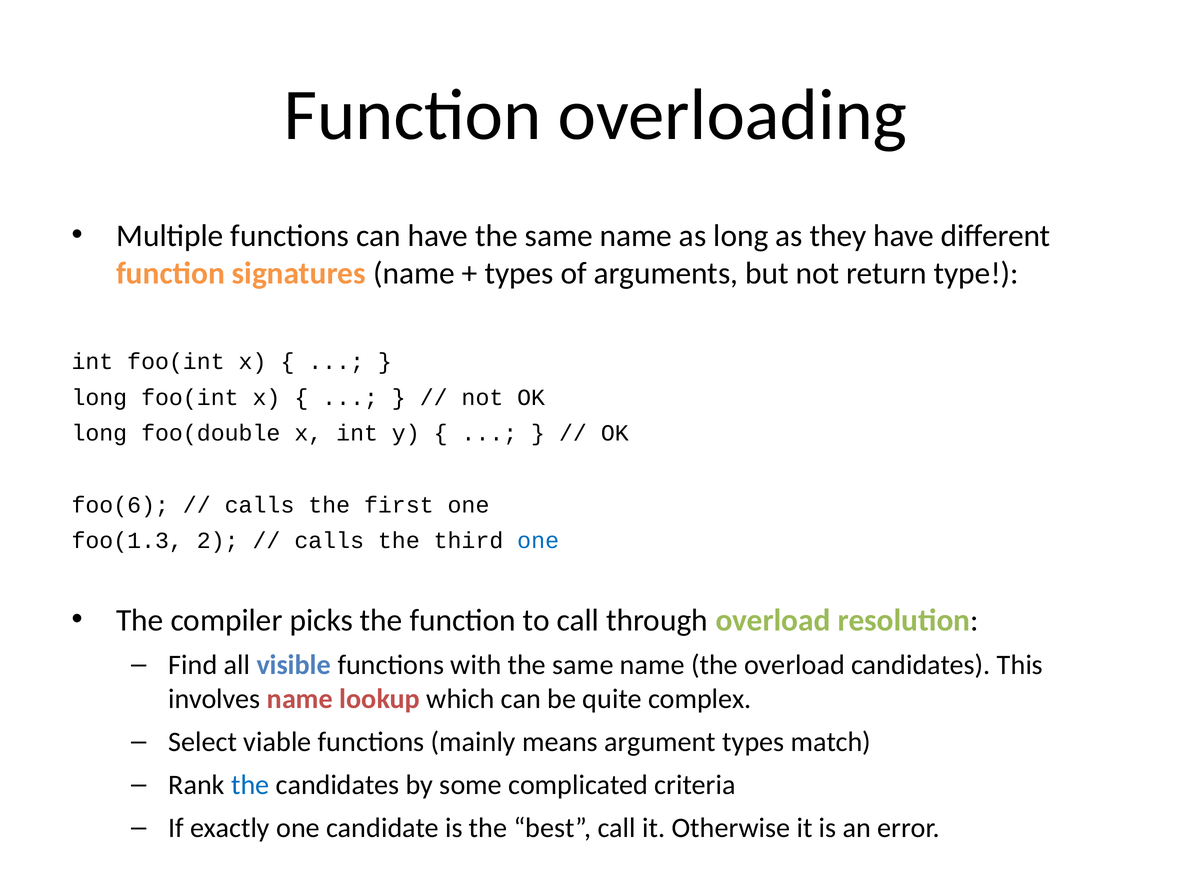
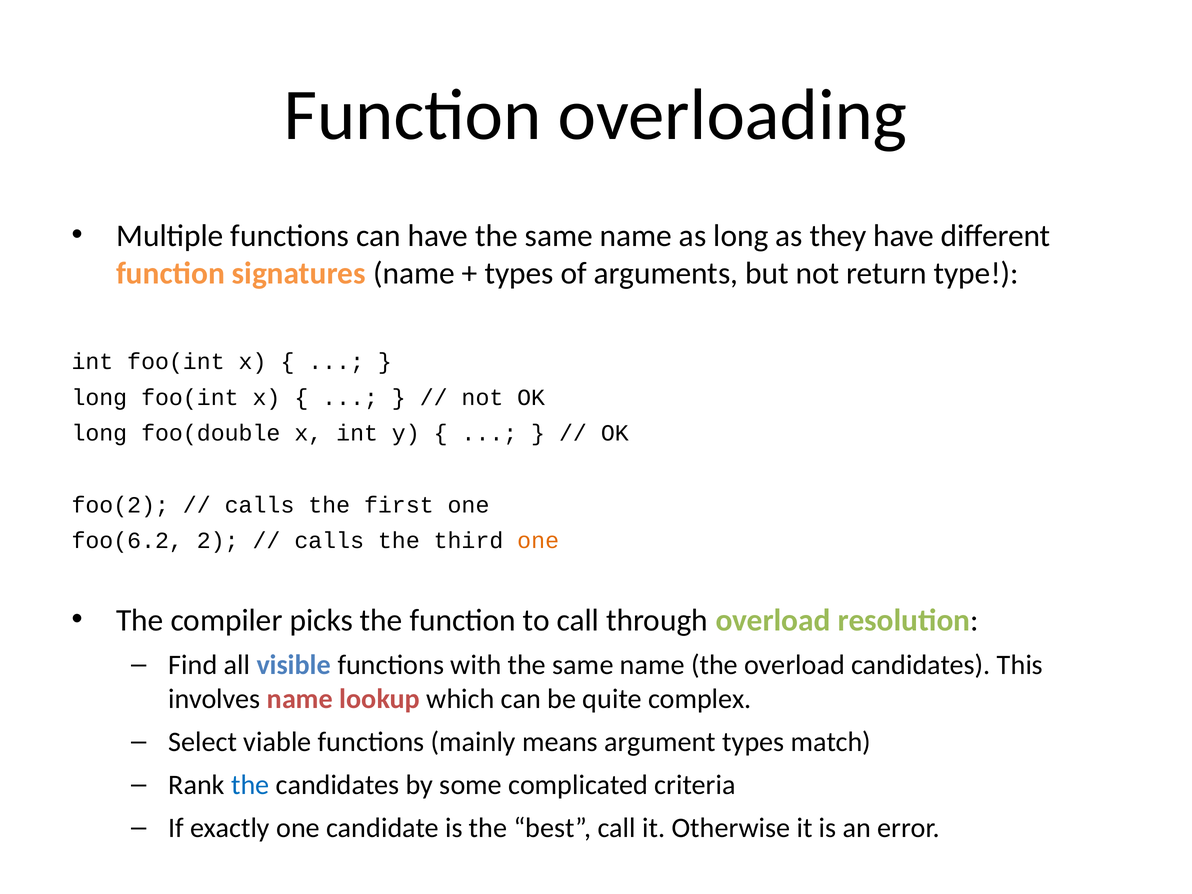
foo(6: foo(6 -> foo(2
foo(1.3: foo(1.3 -> foo(6.2
one at (538, 541) colour: blue -> orange
